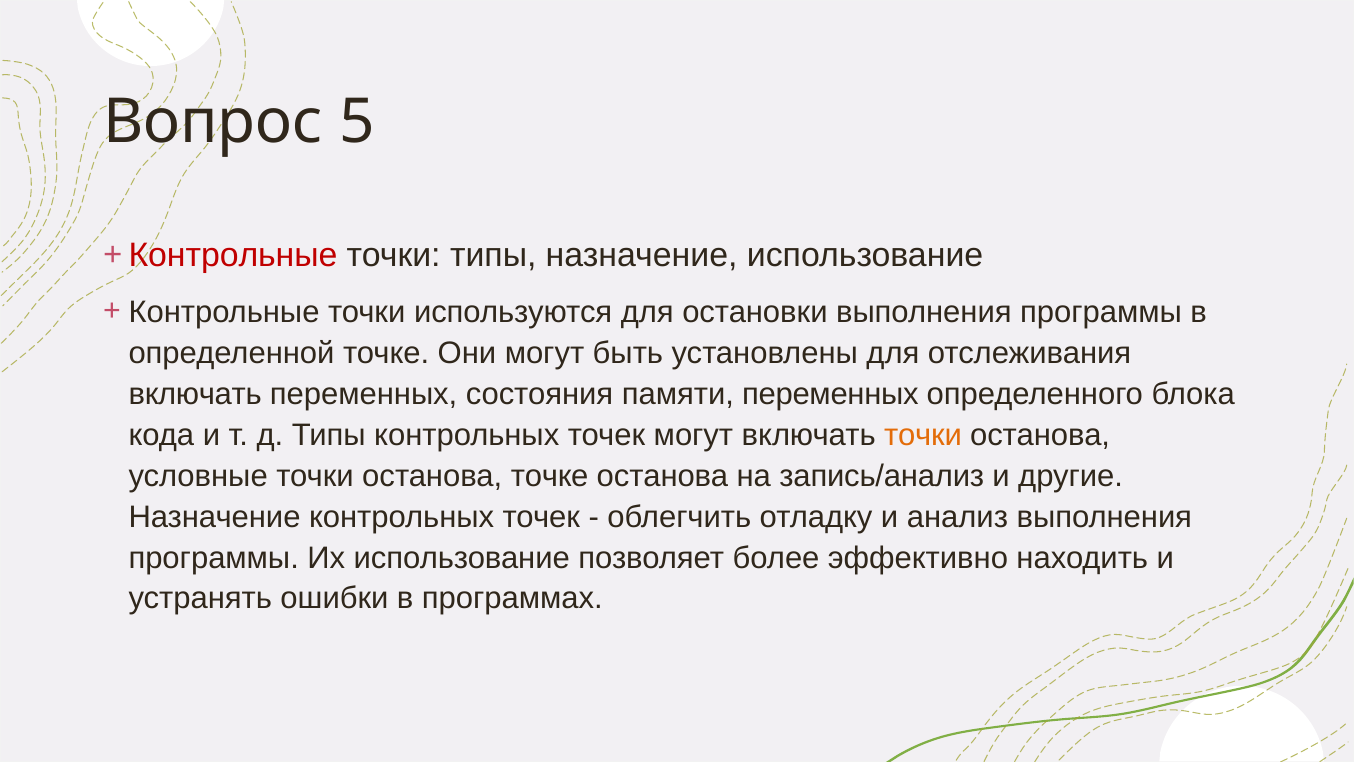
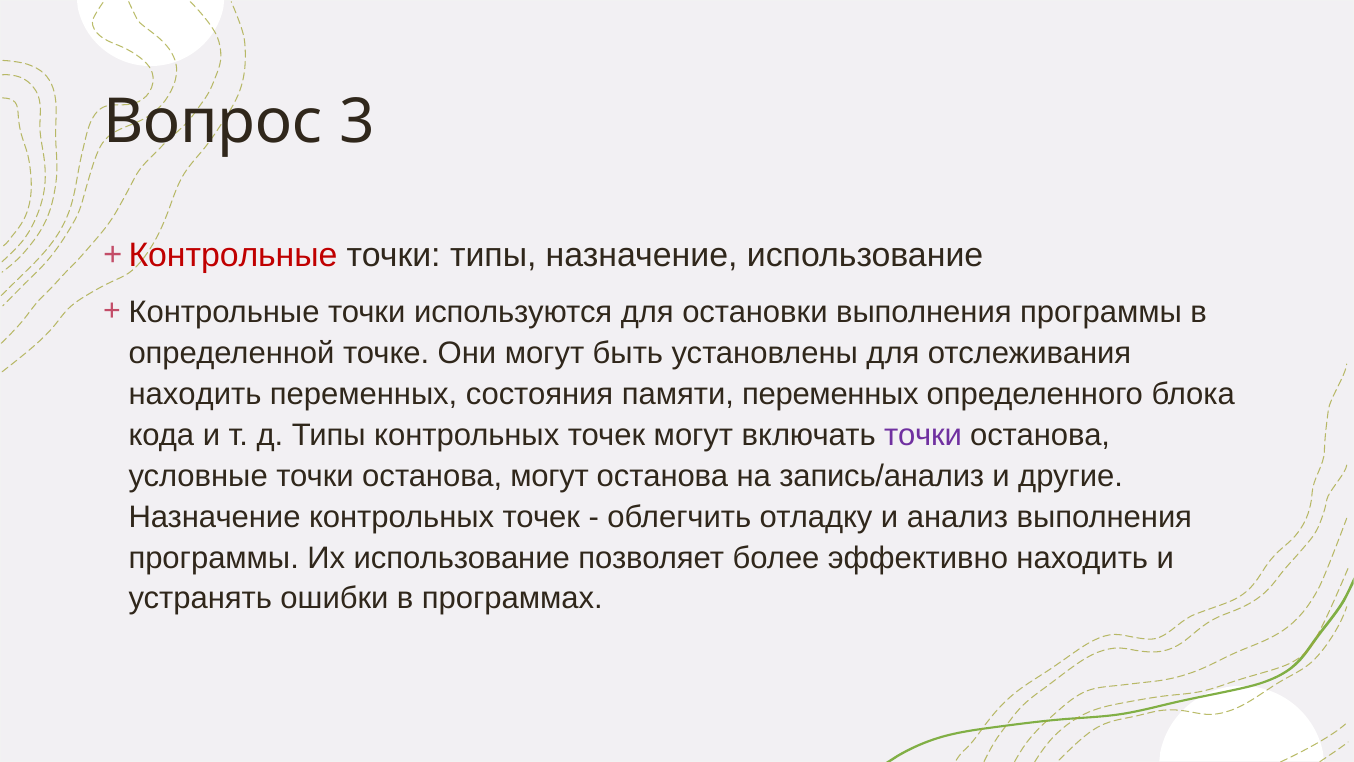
5: 5 -> 3
включать at (195, 394): включать -> находить
точки at (923, 435) colour: orange -> purple
останова точке: точке -> могут
